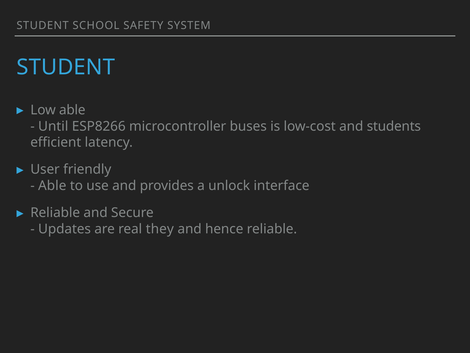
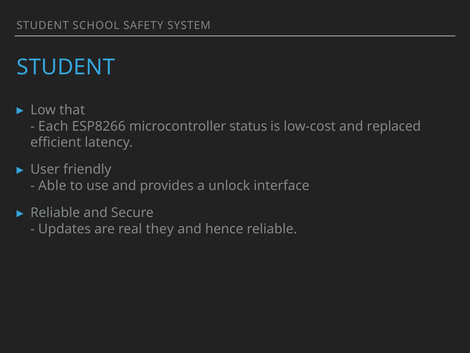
Low able: able -> that
Until: Until -> Each
buses: buses -> status
students: students -> replaced
